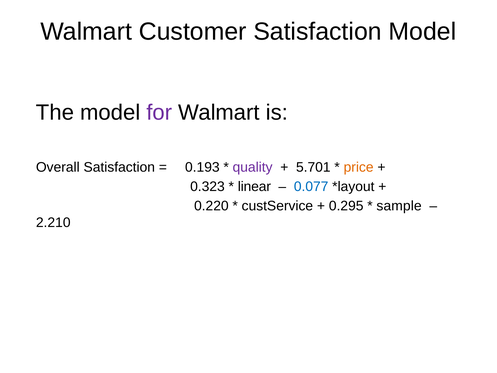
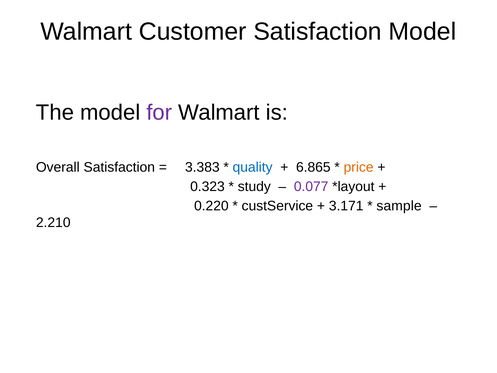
0.193: 0.193 -> 3.383
quality colour: purple -> blue
5.701: 5.701 -> 6.865
linear: linear -> study
0.077 colour: blue -> purple
0.295: 0.295 -> 3.171
